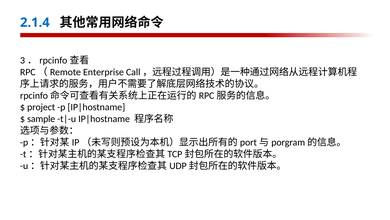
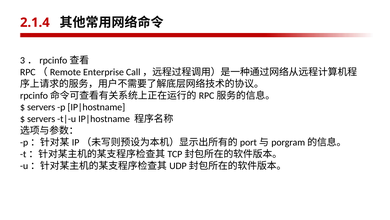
2.1.4 colour: blue -> red
project at (41, 107): project -> servers
sample at (41, 119): sample -> servers
